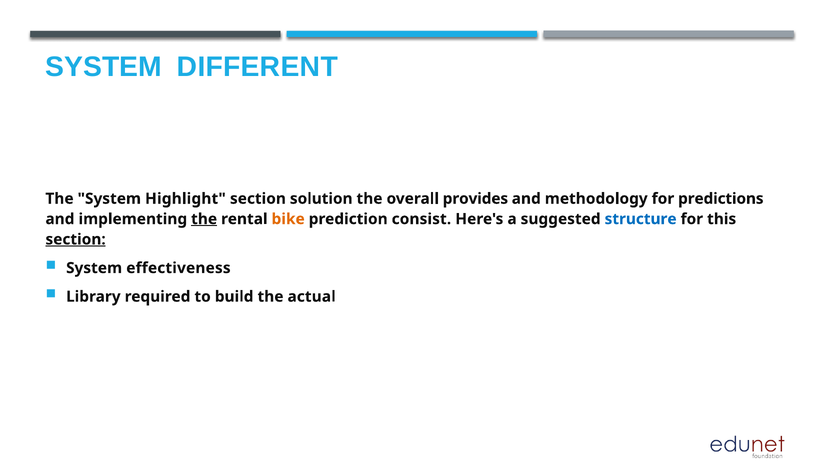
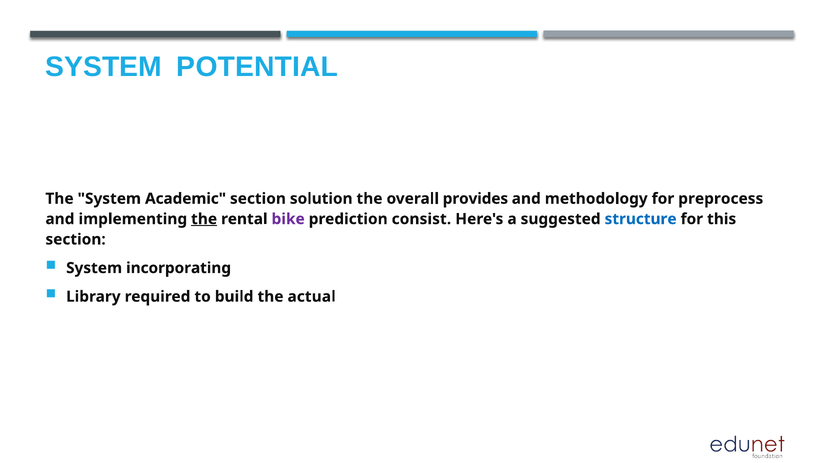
DIFFERENT: DIFFERENT -> POTENTIAL
Highlight: Highlight -> Academic
predictions: predictions -> preprocess
bike colour: orange -> purple
section at (76, 240) underline: present -> none
effectiveness: effectiveness -> incorporating
